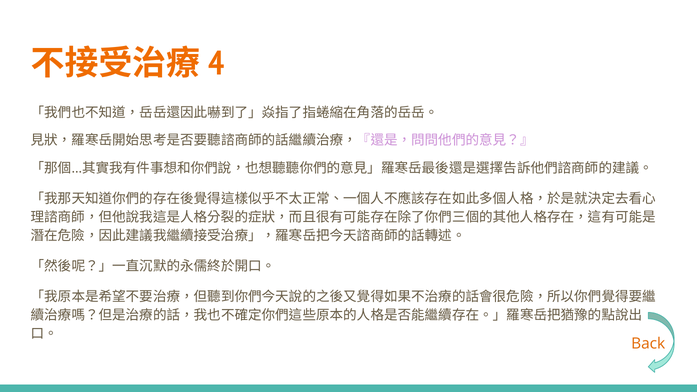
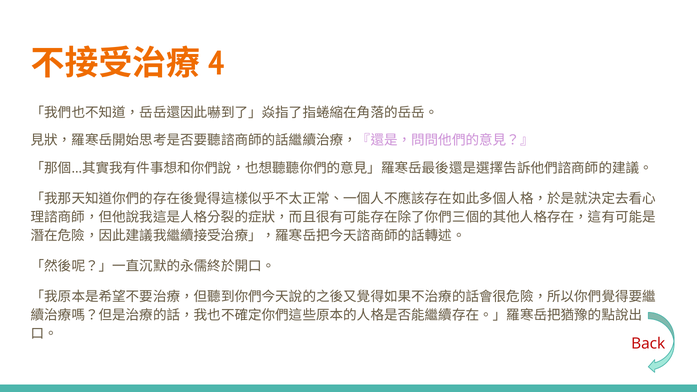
Back colour: orange -> red
